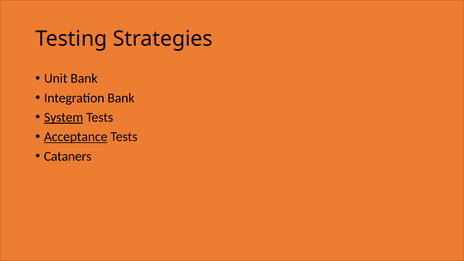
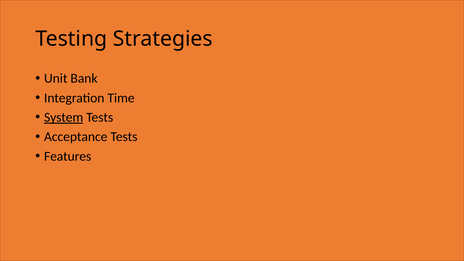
Integration Bank: Bank -> Time
Acceptance underline: present -> none
Cataners: Cataners -> Features
